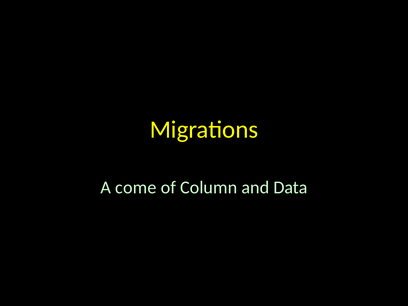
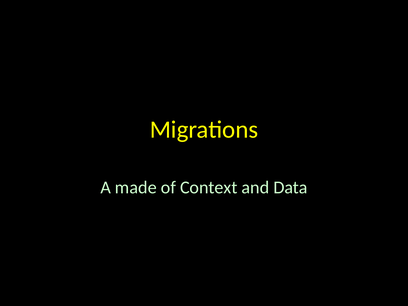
come: come -> made
Column: Column -> Context
